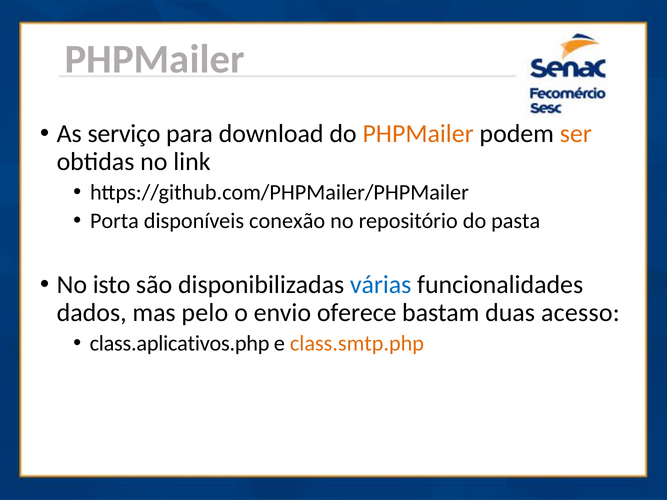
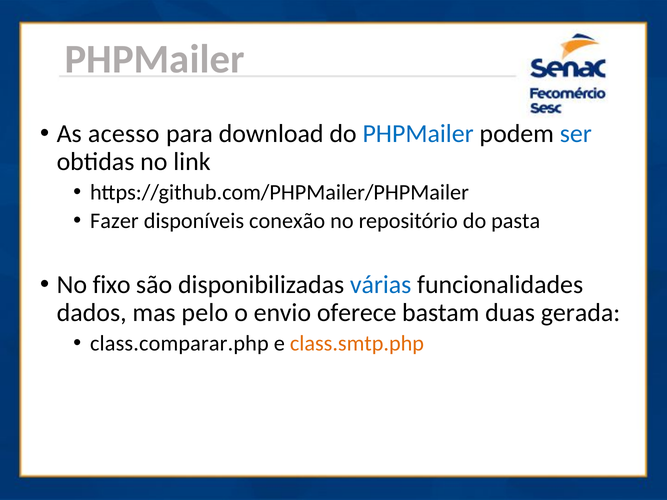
serviço: serviço -> acesso
PHPMailer at (418, 134) colour: orange -> blue
ser colour: orange -> blue
Porta: Porta -> Fazer
isto: isto -> fixo
acesso: acesso -> gerada
class.aplicativos.php: class.aplicativos.php -> class.comparar.php
